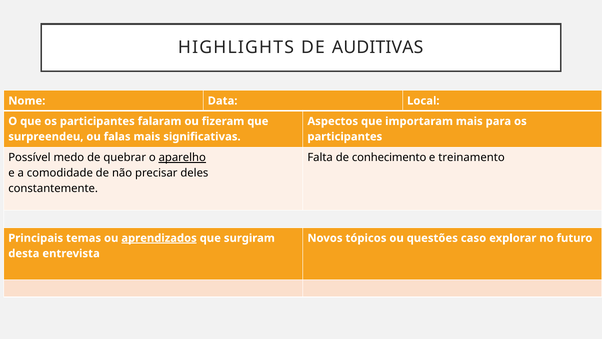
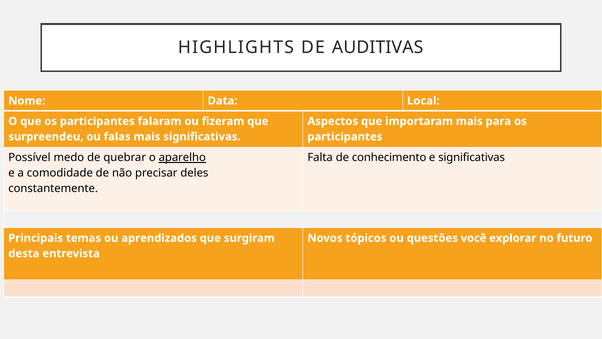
e treinamento: treinamento -> significativas
aprendizados underline: present -> none
caso: caso -> você
